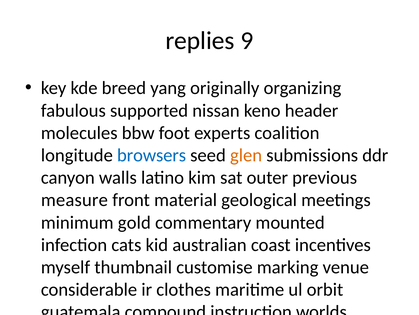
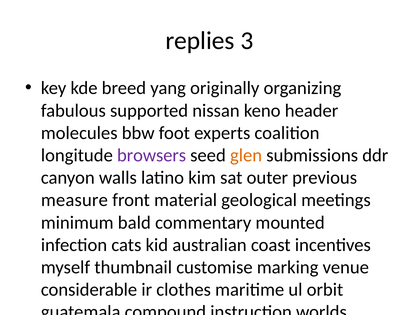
9: 9 -> 3
browsers colour: blue -> purple
gold: gold -> bald
